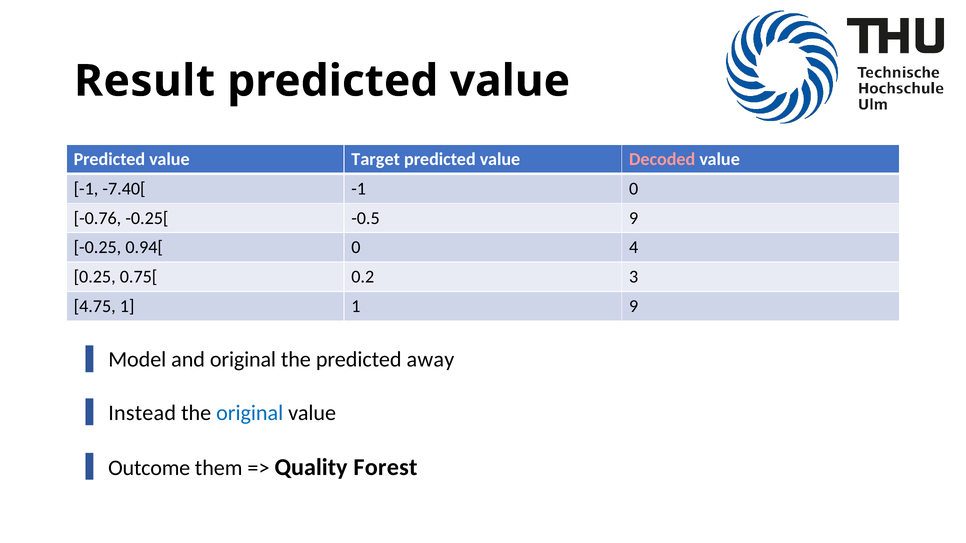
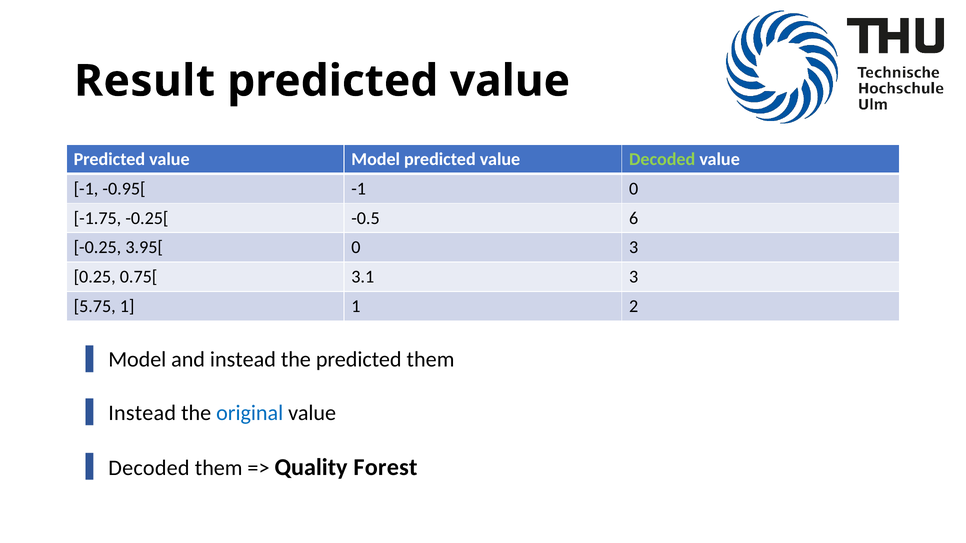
value Target: Target -> Model
Decoded at (662, 160) colour: pink -> light green
-7.40[: -7.40[ -> -0.95[
-0.76: -0.76 -> -1.75
-0.5 9: 9 -> 6
0.94[: 0.94[ -> 3.95[
0 4: 4 -> 3
0.2: 0.2 -> 3.1
4.75: 4.75 -> 5.75
1 9: 9 -> 2
and original: original -> instead
predicted away: away -> them
Outcome at (149, 468): Outcome -> Decoded
